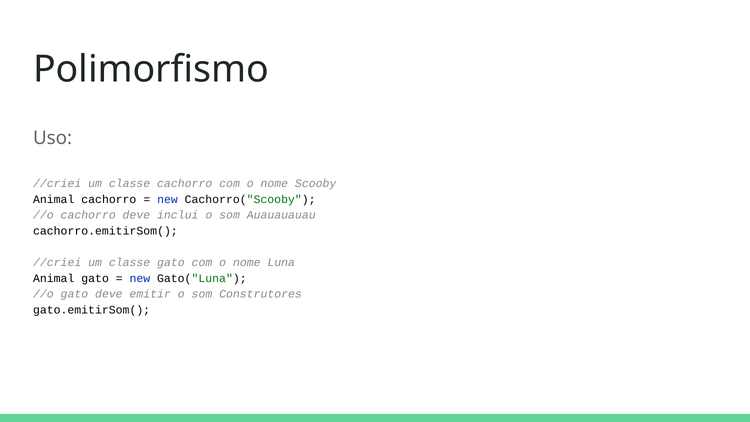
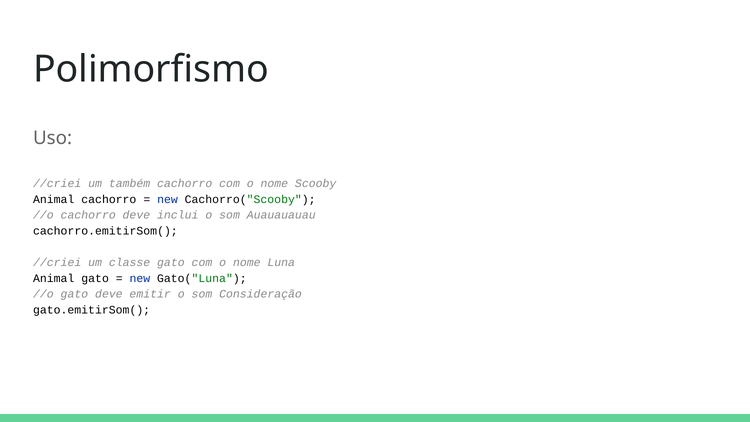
classe at (130, 183): classe -> também
Construtores: Construtores -> Consideração
